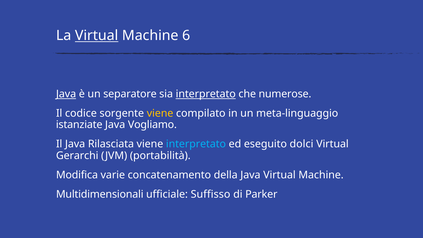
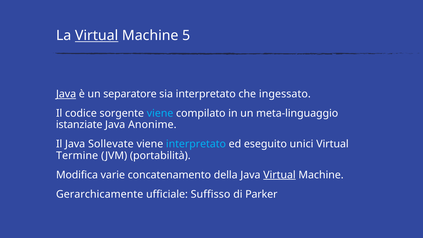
6: 6 -> 5
interpretato at (206, 94) underline: present -> none
numerose: numerose -> ingessato
viene at (160, 113) colour: yellow -> light blue
Vogliamo: Vogliamo -> Anonime
Rilasciata: Rilasciata -> Sollevate
dolci: dolci -> unici
Gerarchi: Gerarchi -> Termine
Virtual at (279, 175) underline: none -> present
Multidimensionali: Multidimensionali -> Gerarchicamente
